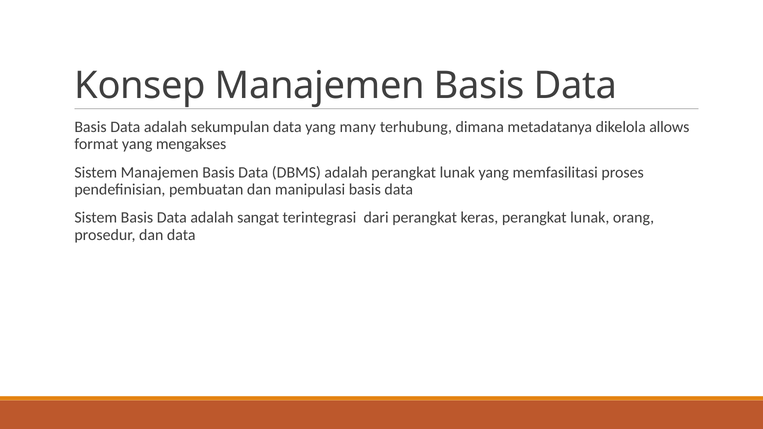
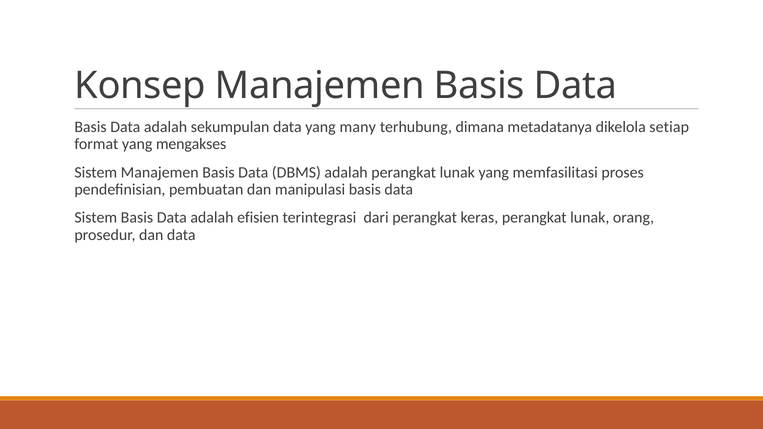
allows: allows -> setiap
sangat: sangat -> efisien
